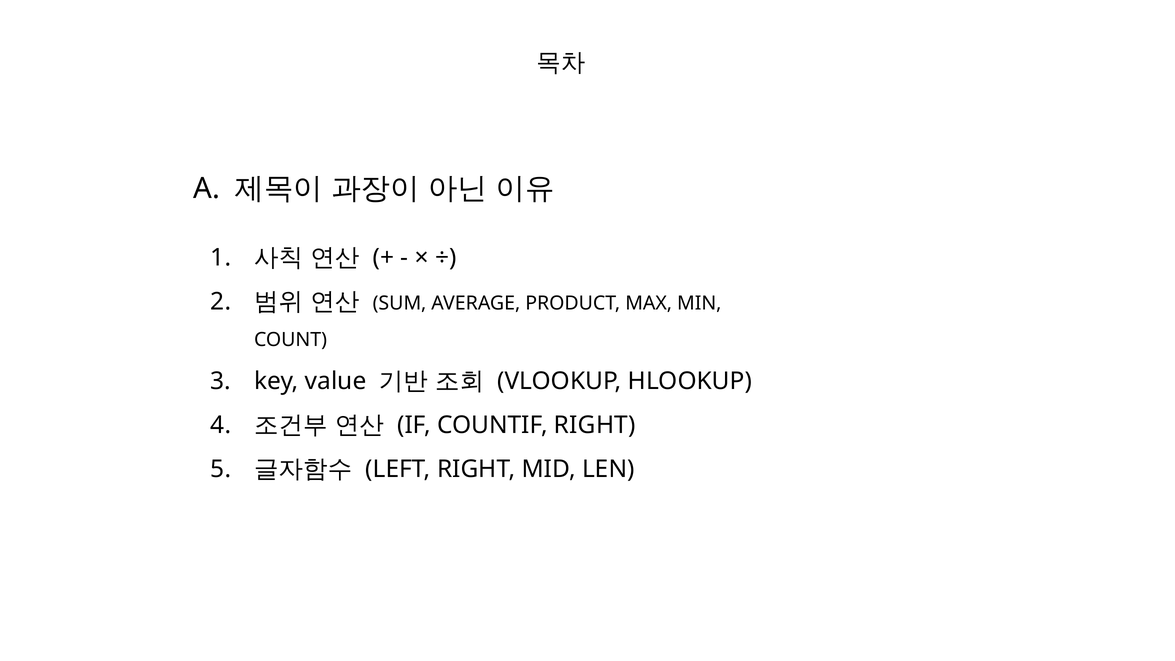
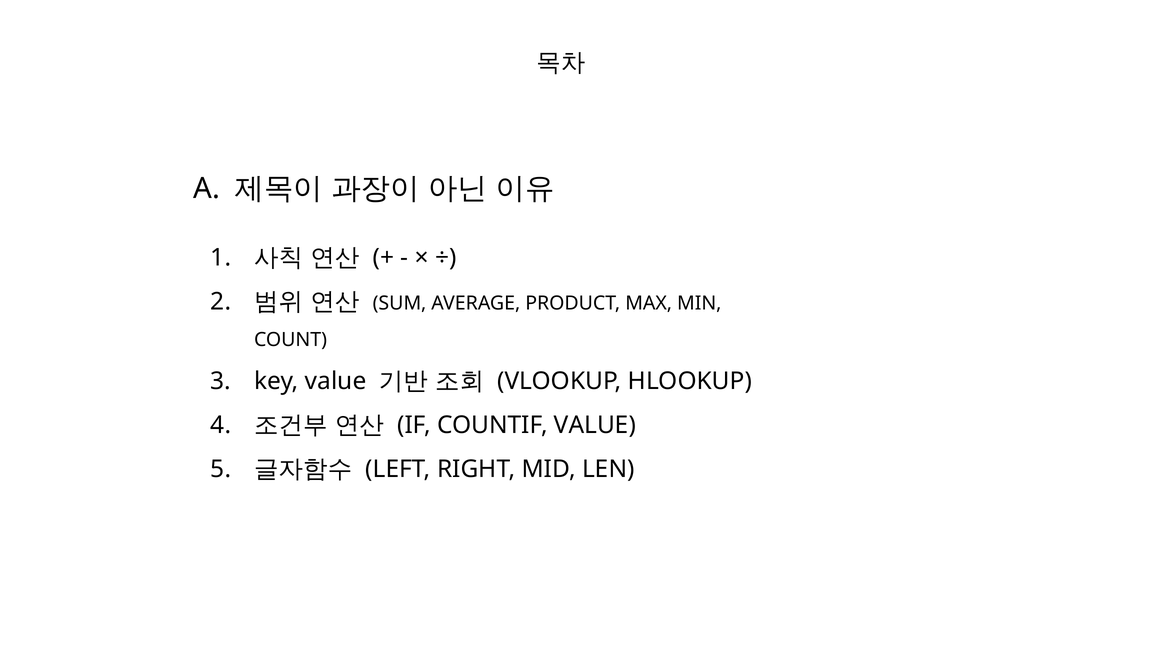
COUNTIF RIGHT: RIGHT -> VALUE
